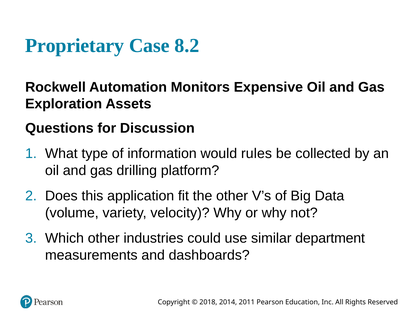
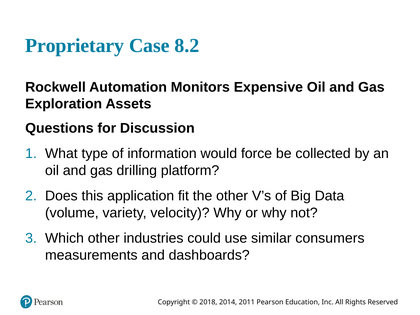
rules: rules -> force
department: department -> consumers
